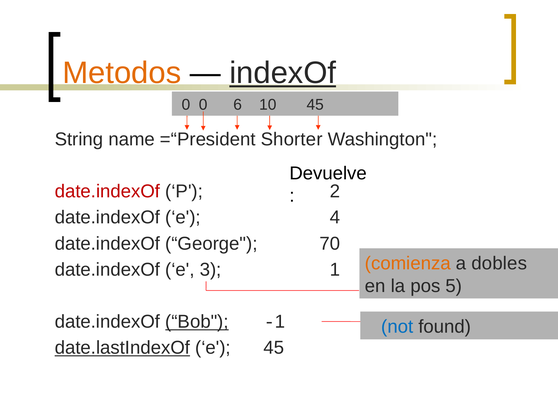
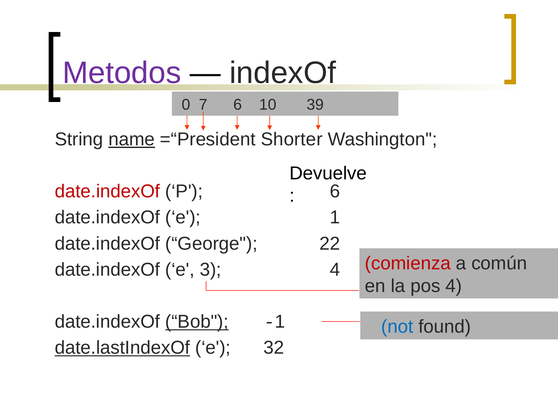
Metodos colour: orange -> purple
indexOf underline: present -> none
0 0: 0 -> 7
10 45: 45 -> 39
name underline: none -> present
P 2: 2 -> 6
e 4: 4 -> 1
70: 70 -> 22
comienza colour: orange -> red
dobles: dobles -> común
3 1: 1 -> 4
pos 5: 5 -> 4
e 45: 45 -> 32
